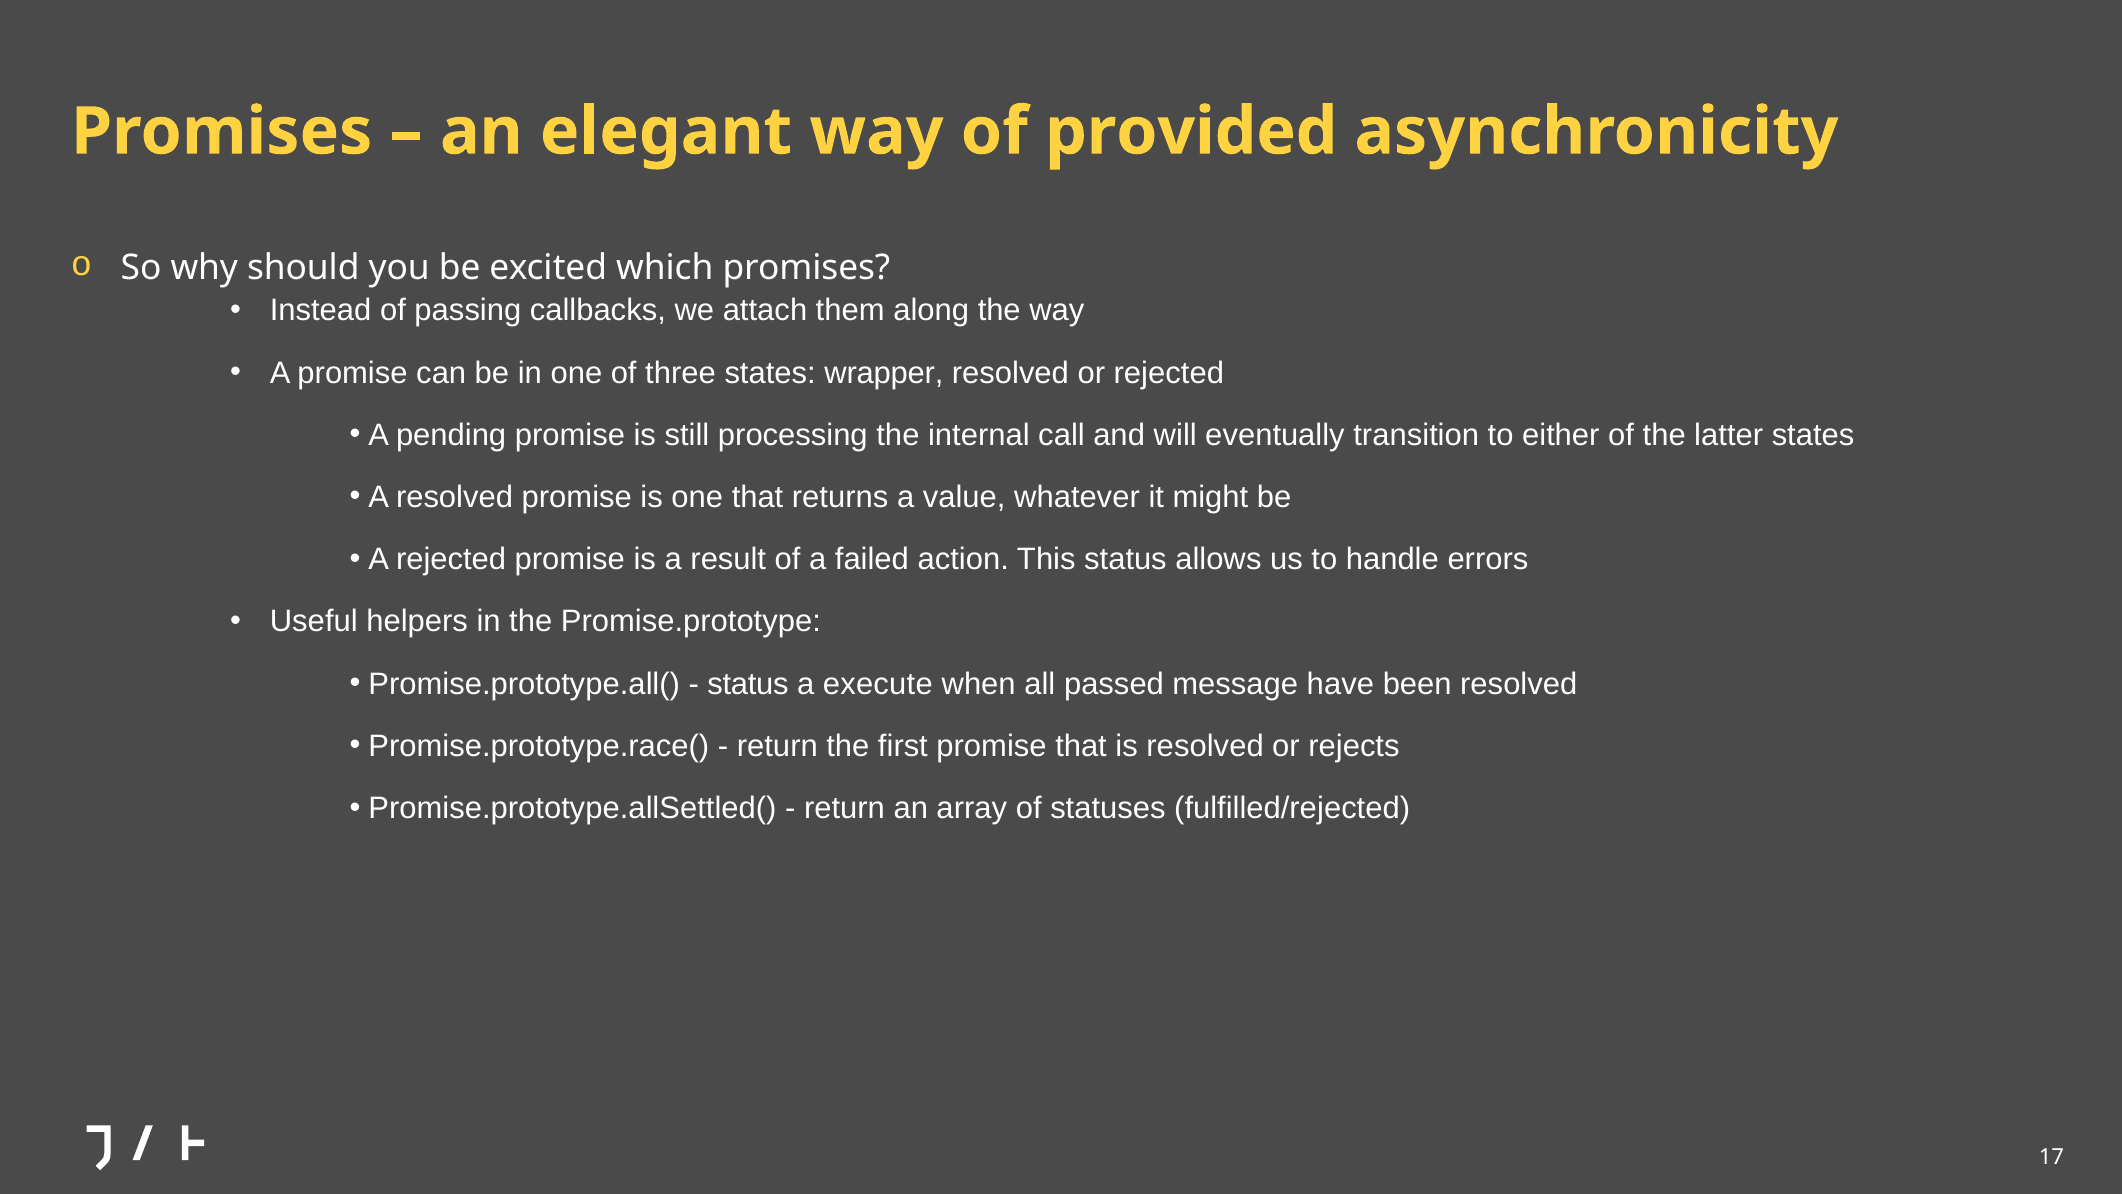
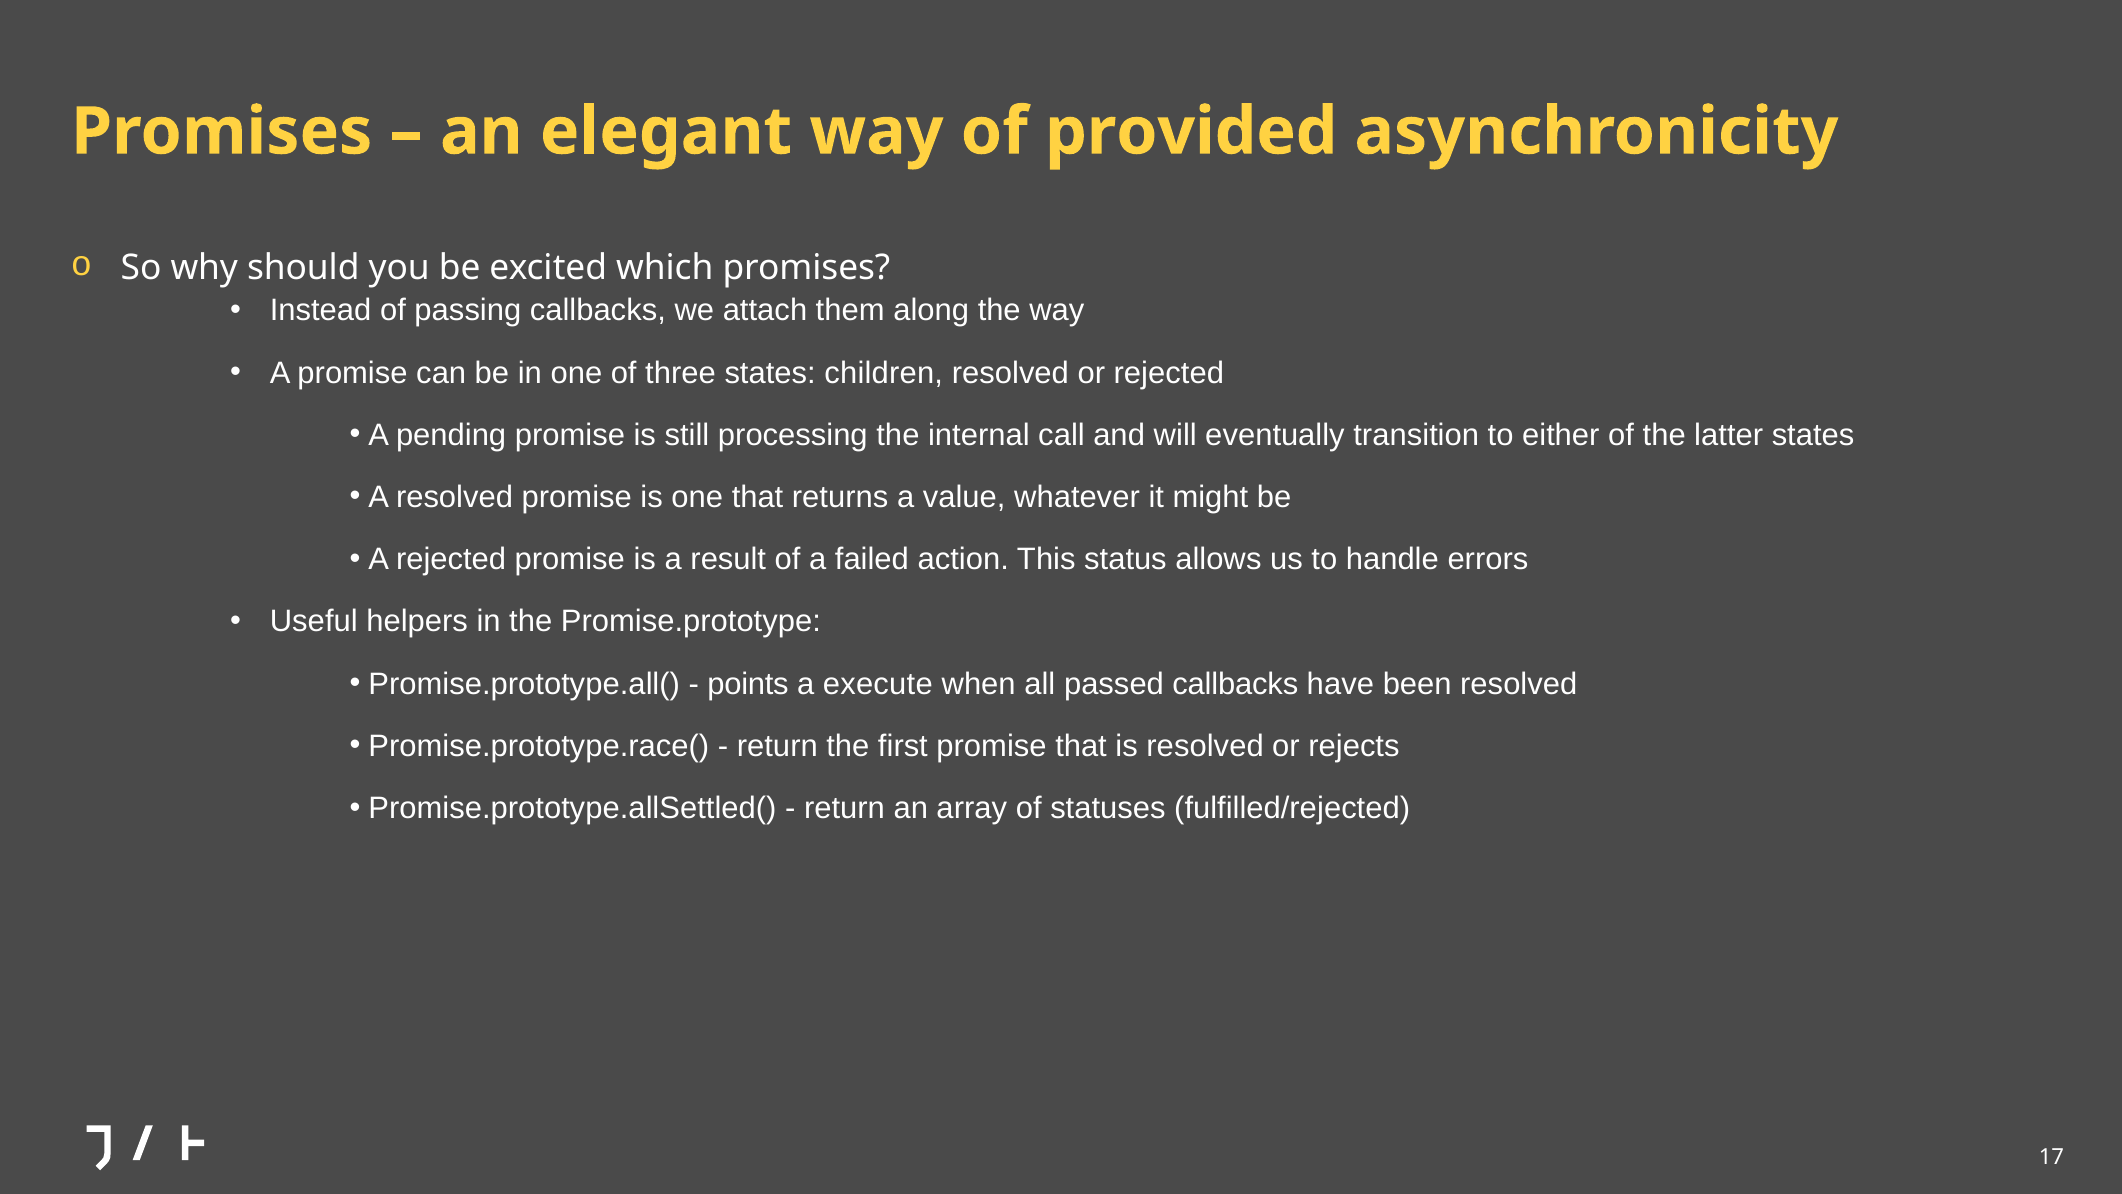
wrapper: wrapper -> children
status at (748, 684): status -> points
passed message: message -> callbacks
